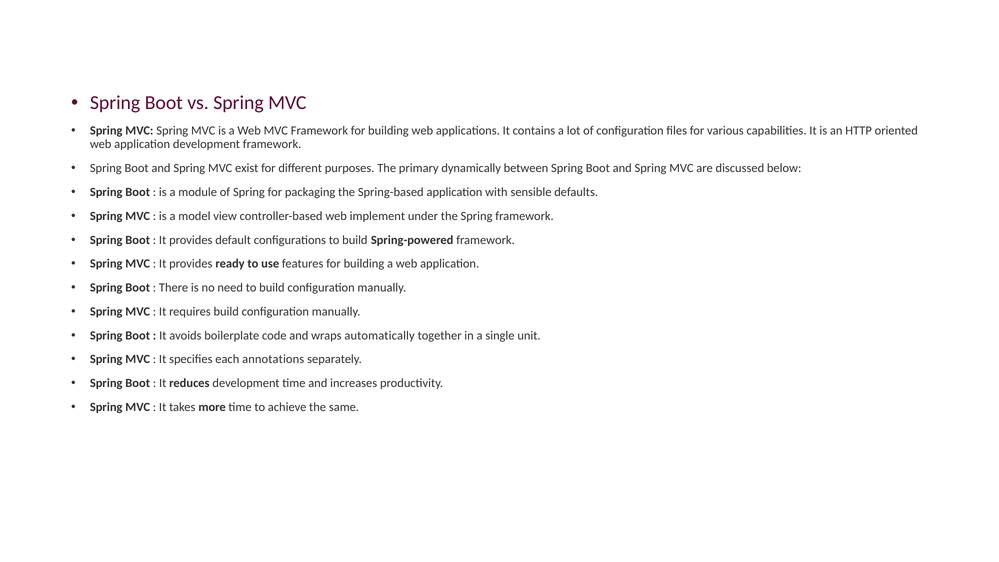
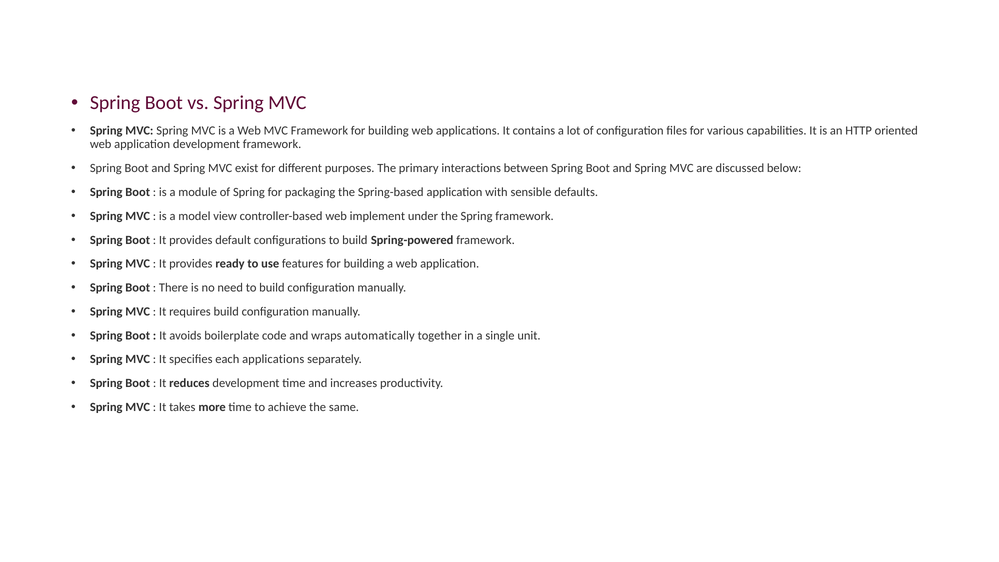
dynamically: dynamically -> interactions
each annotations: annotations -> applications
